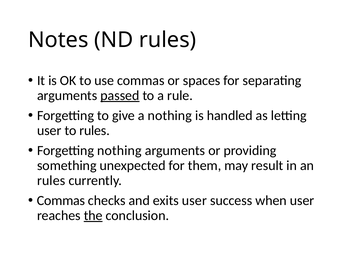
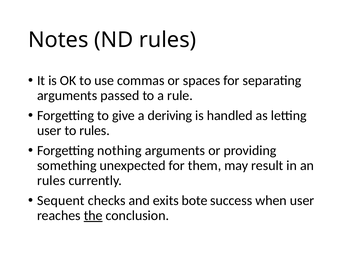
passed underline: present -> none
a nothing: nothing -> deriving
Commas at (61, 200): Commas -> Sequent
exits user: user -> bote
